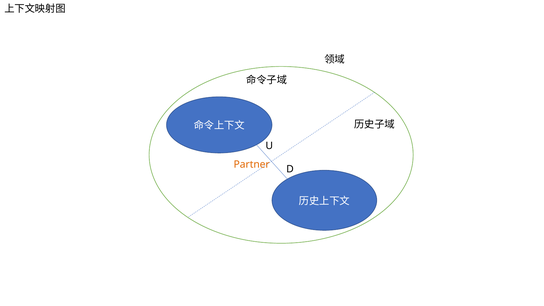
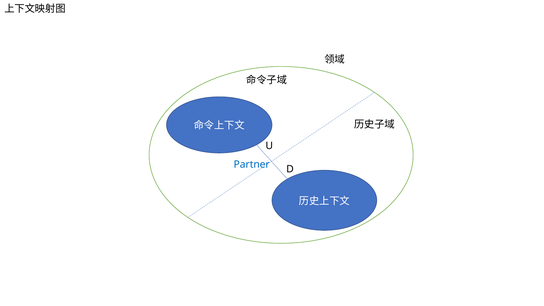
Partner colour: orange -> blue
